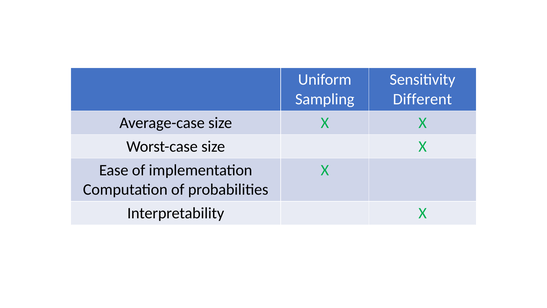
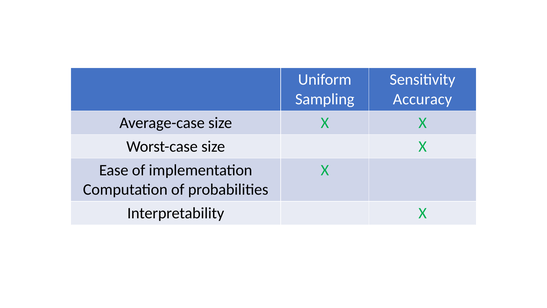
Different: Different -> Accuracy
